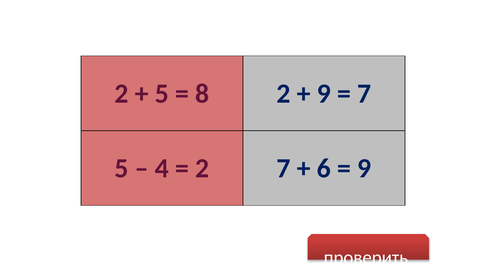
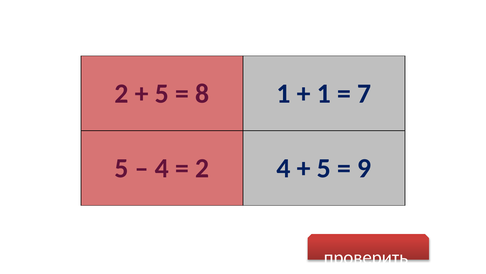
2 at (284, 93): 2 -> 1
9 at (324, 93): 9 -> 1
7 at (284, 168): 7 -> 4
6 at (324, 168): 6 -> 5
